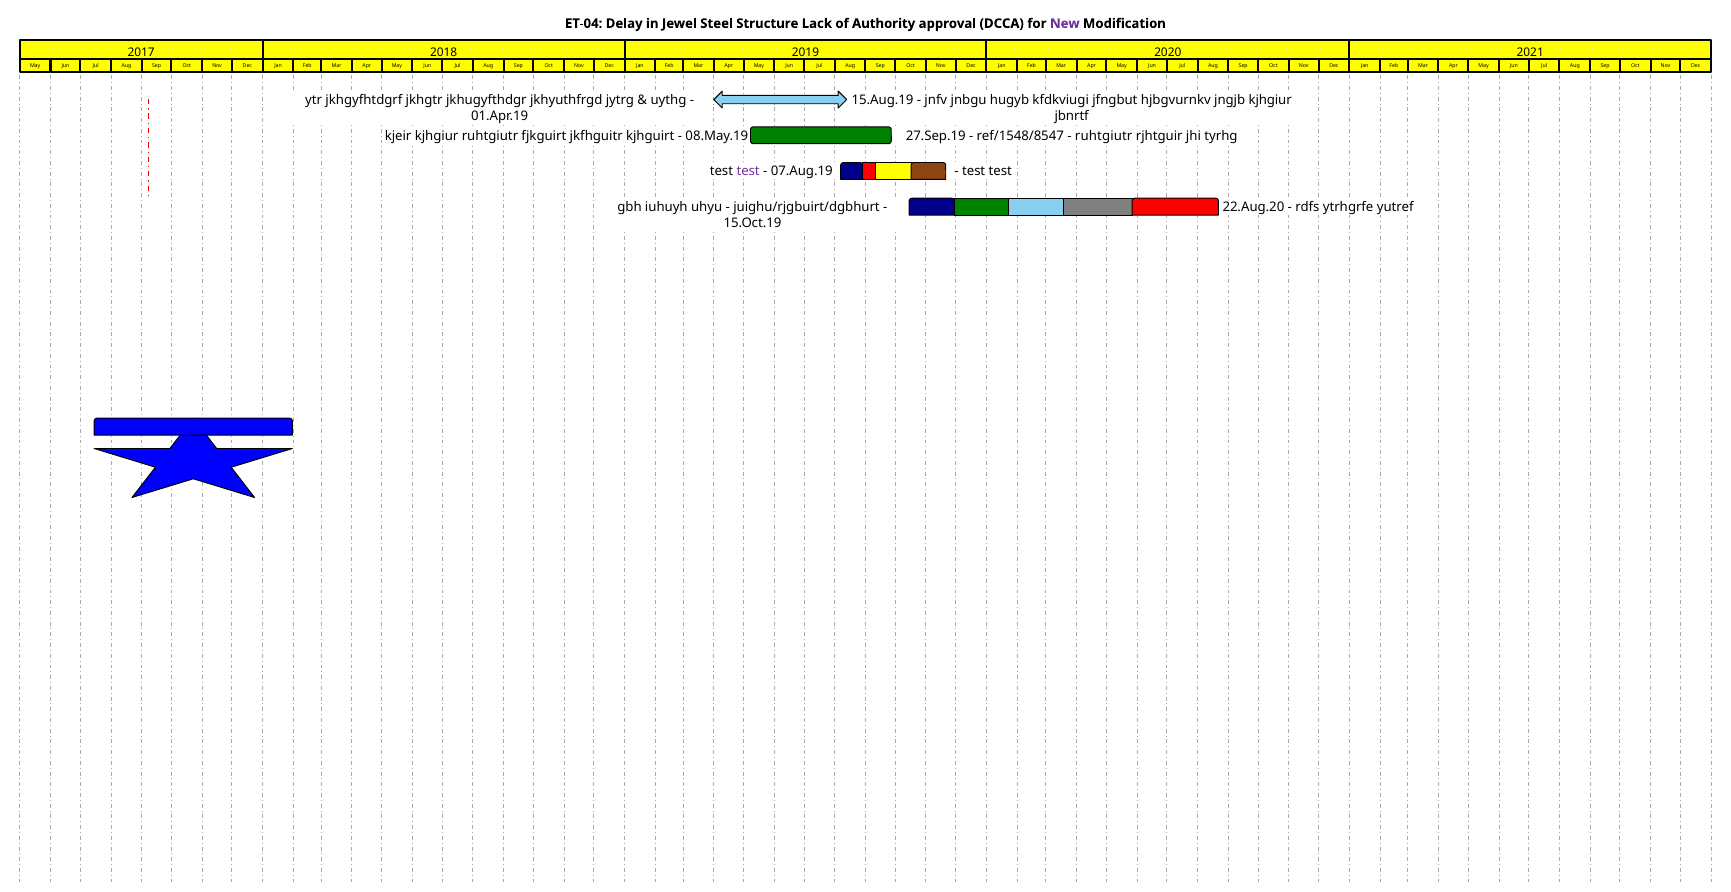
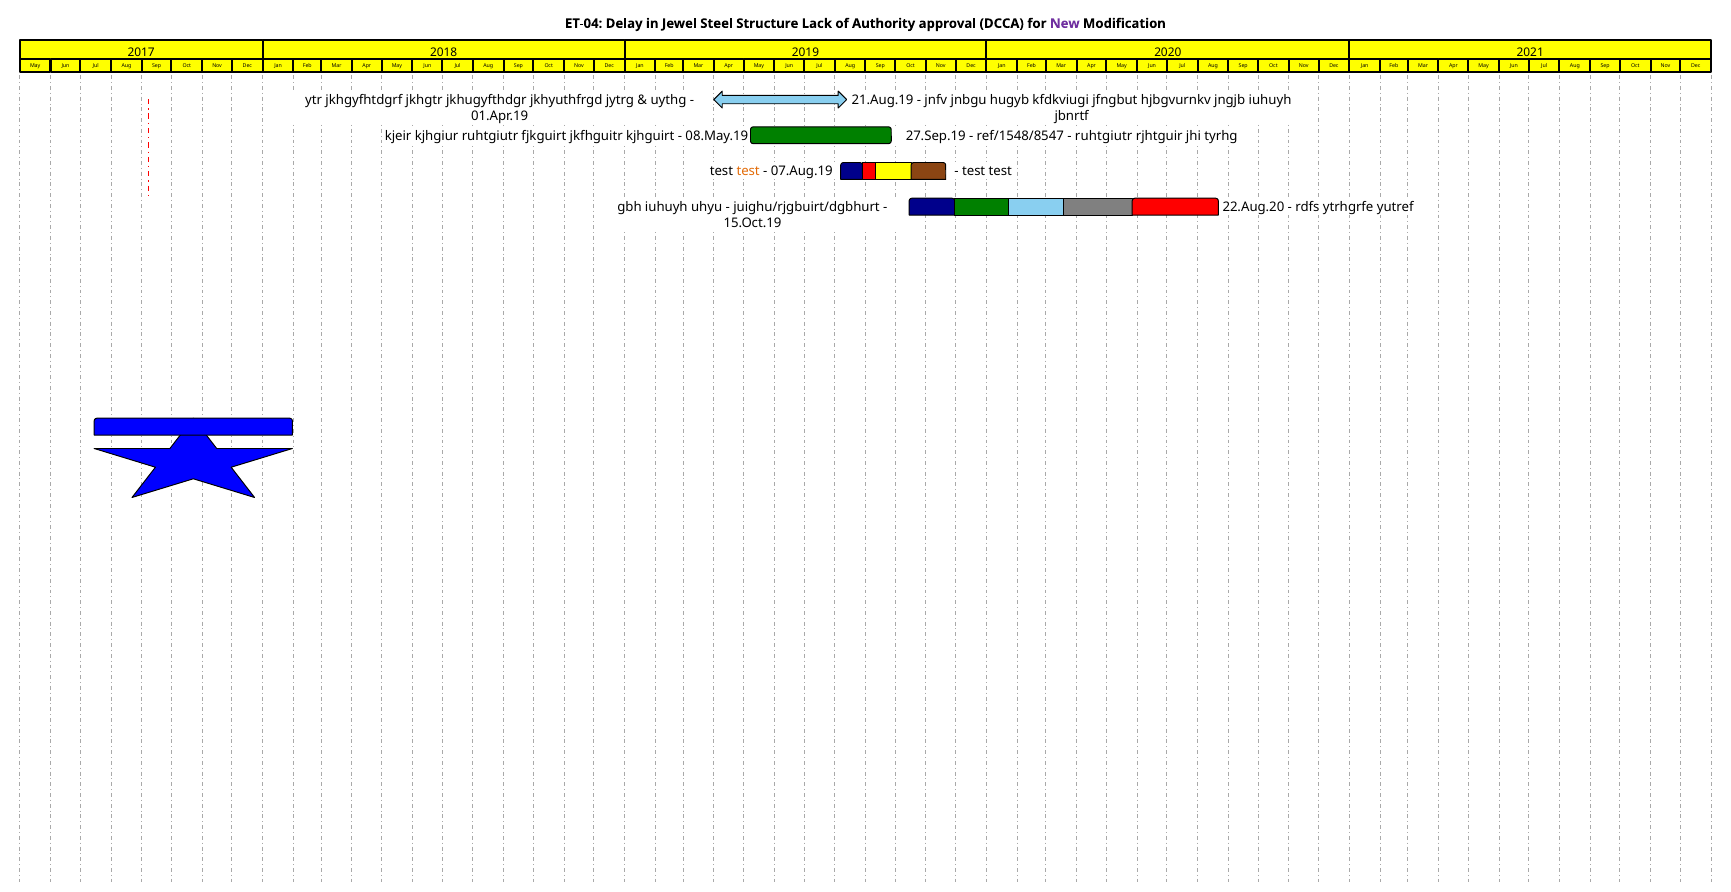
15.Aug.19: 15.Aug.19 -> 21.Aug.19
jngjb kjhgiur: kjhgiur -> iuhuyh
test at (748, 171) colour: purple -> orange
